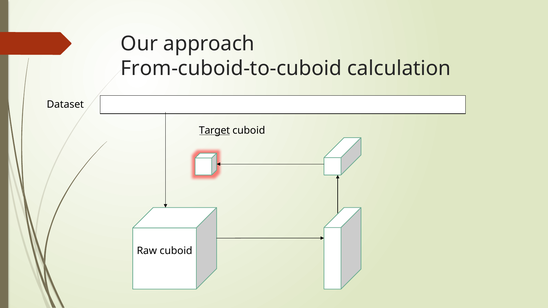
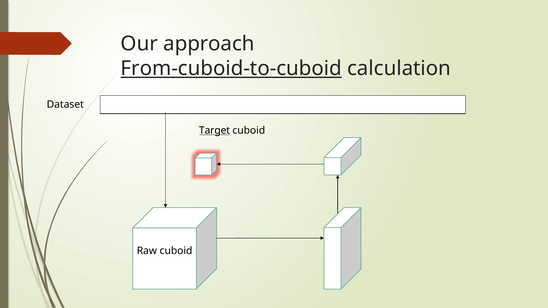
From-cuboid-to-cuboid underline: none -> present
